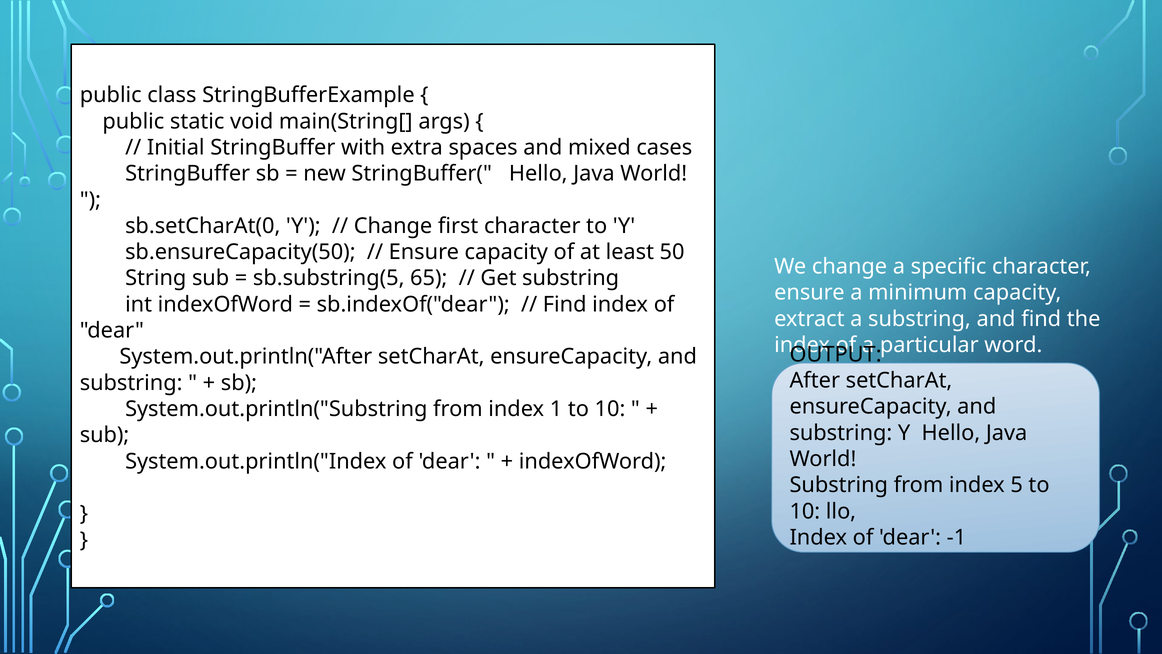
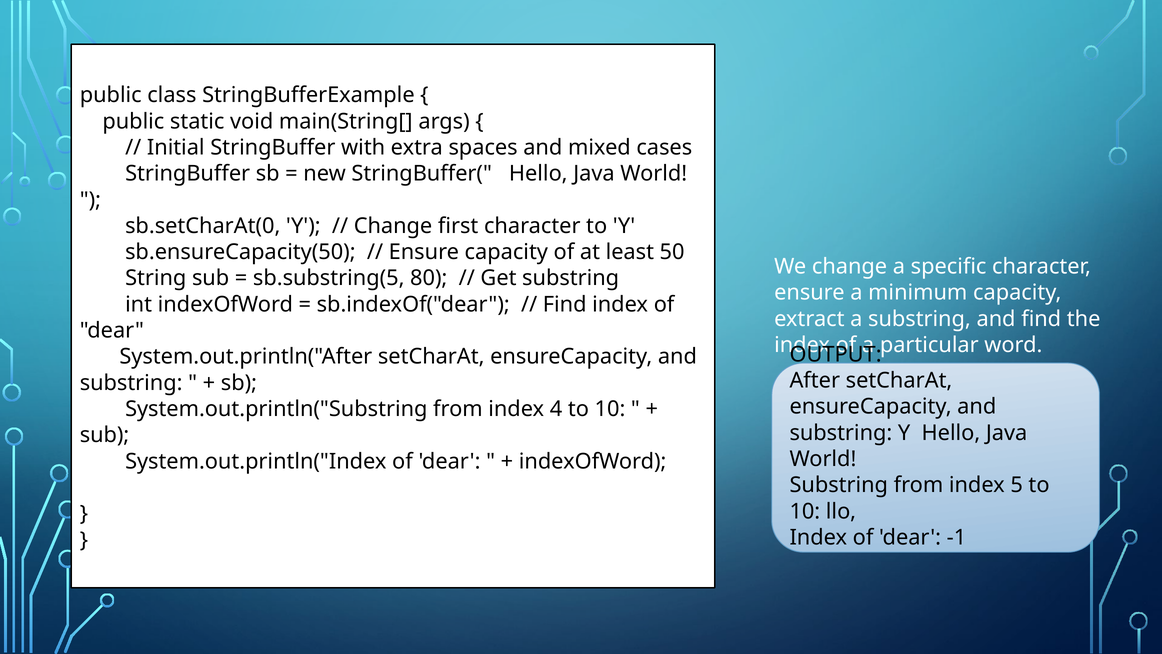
65: 65 -> 80
1: 1 -> 4
